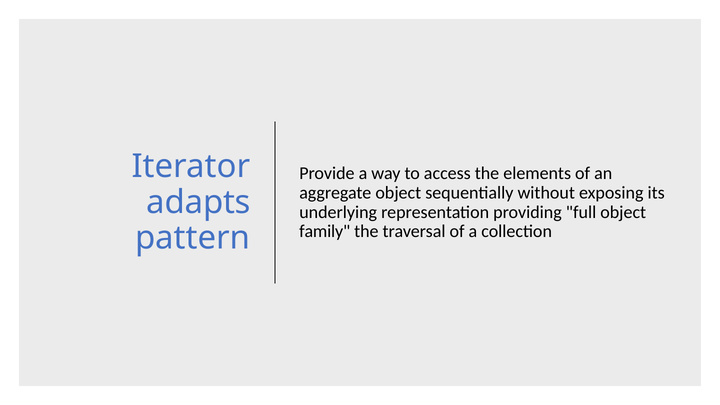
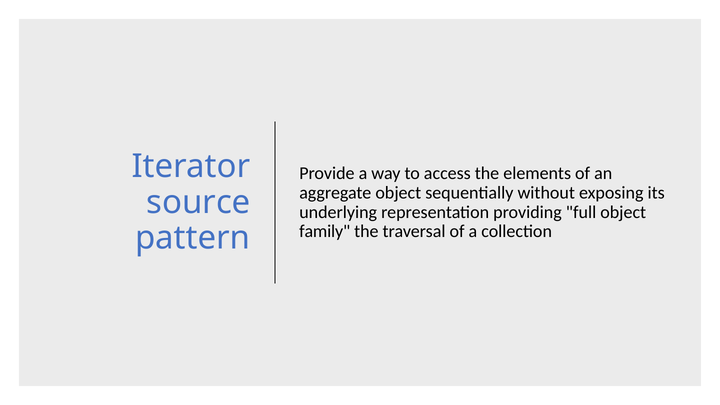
adapts: adapts -> source
